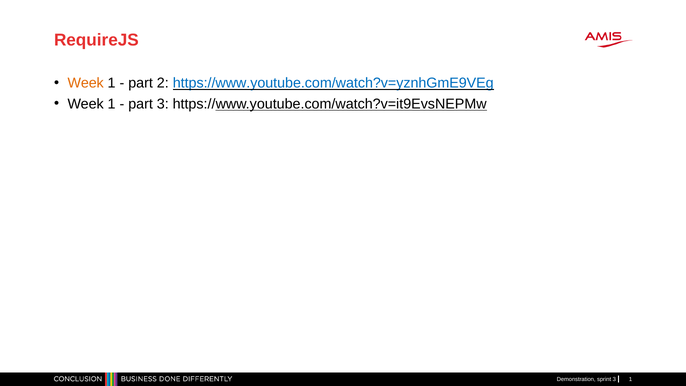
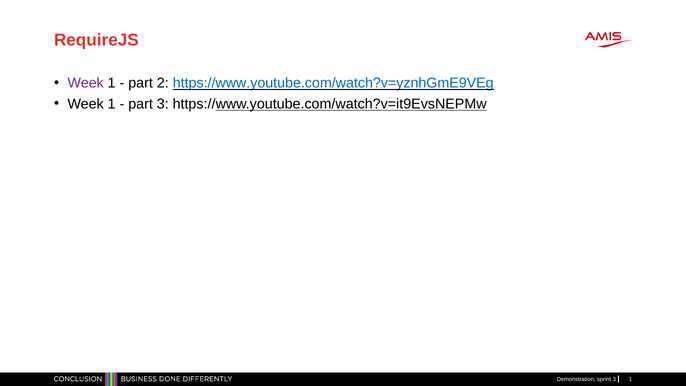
Week at (86, 83) colour: orange -> purple
